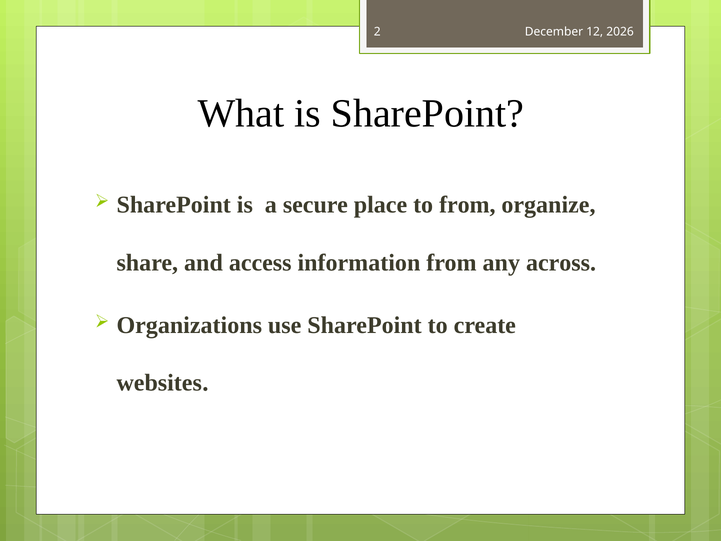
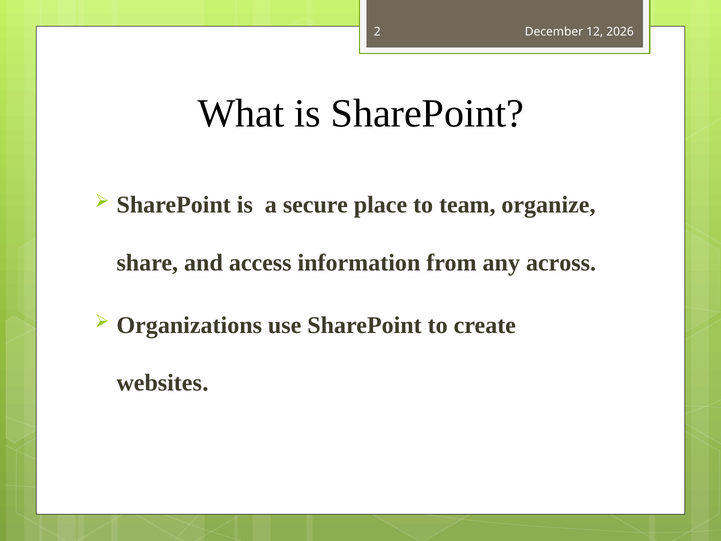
to from: from -> team
